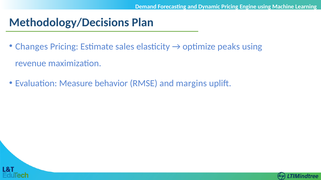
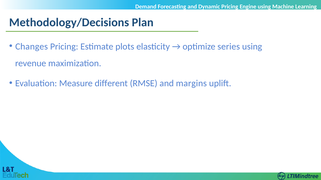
sales: sales -> plots
peaks: peaks -> series
behavior: behavior -> different
